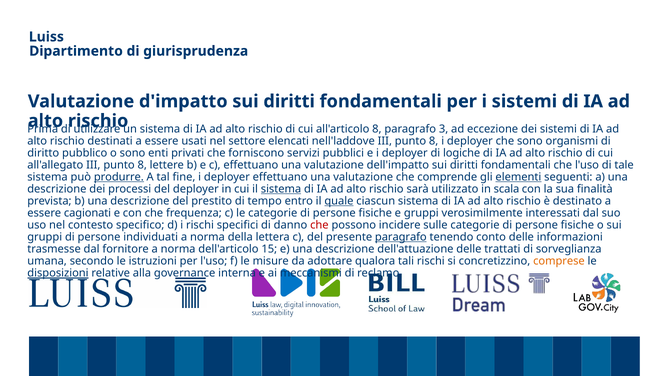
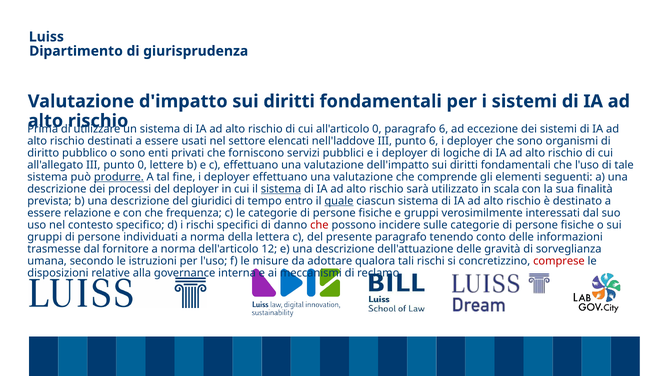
all'articolo 8: 8 -> 0
paragrafo 3: 3 -> 6
8 at (434, 141): 8 -> 6
all'allegato III punto 8: 8 -> 0
elementi underline: present -> none
prestito: prestito -> giuridici
cagionati: cagionati -> relazione
paragrafo at (401, 237) underline: present -> none
15: 15 -> 12
trattati: trattati -> gravità
comprese colour: orange -> red
disposizioni underline: present -> none
